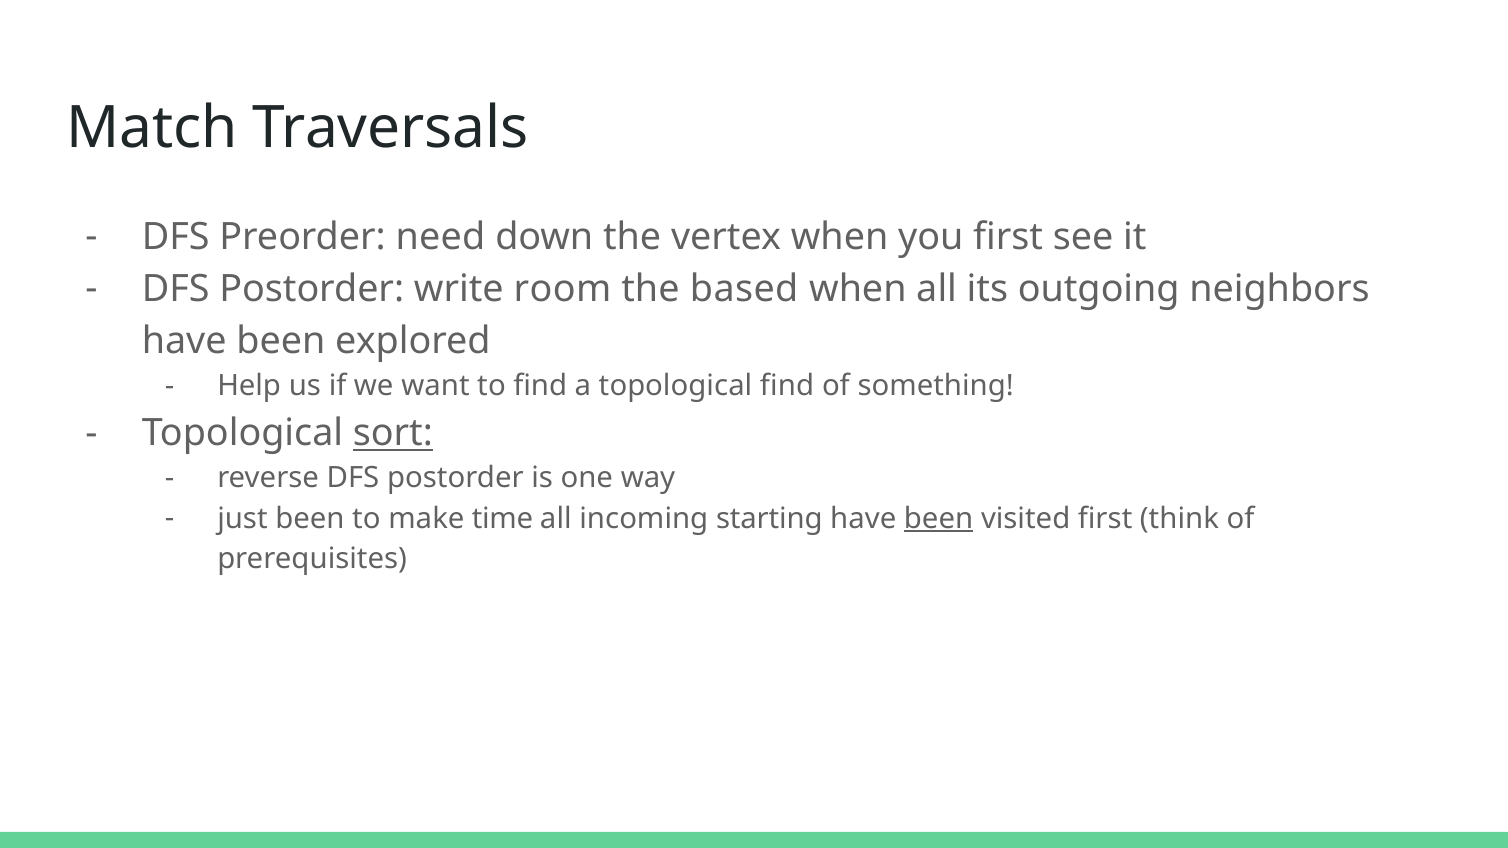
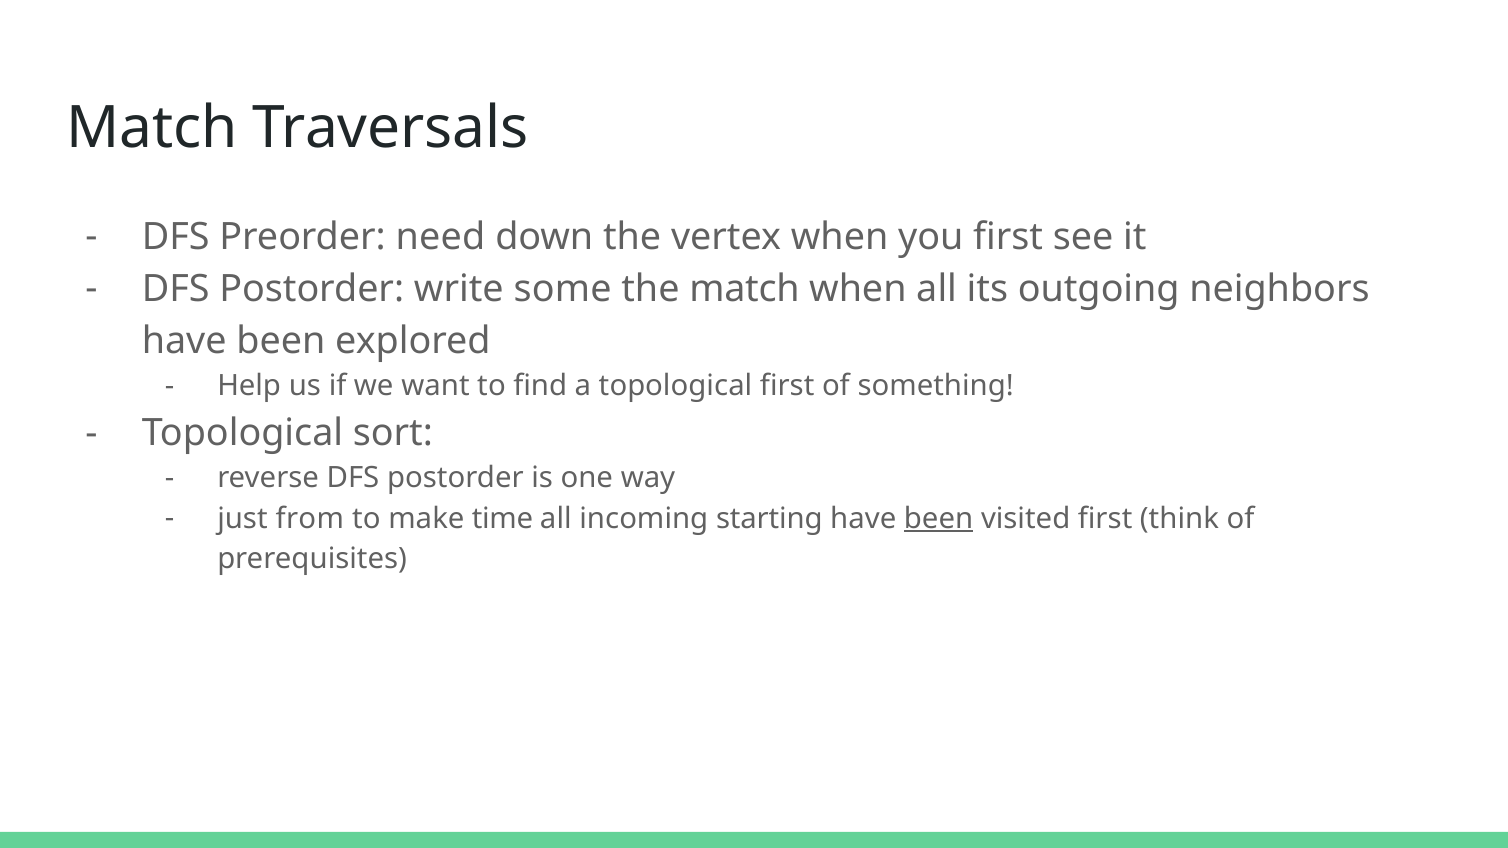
room: room -> some
the based: based -> match
topological find: find -> first
sort underline: present -> none
just been: been -> from
